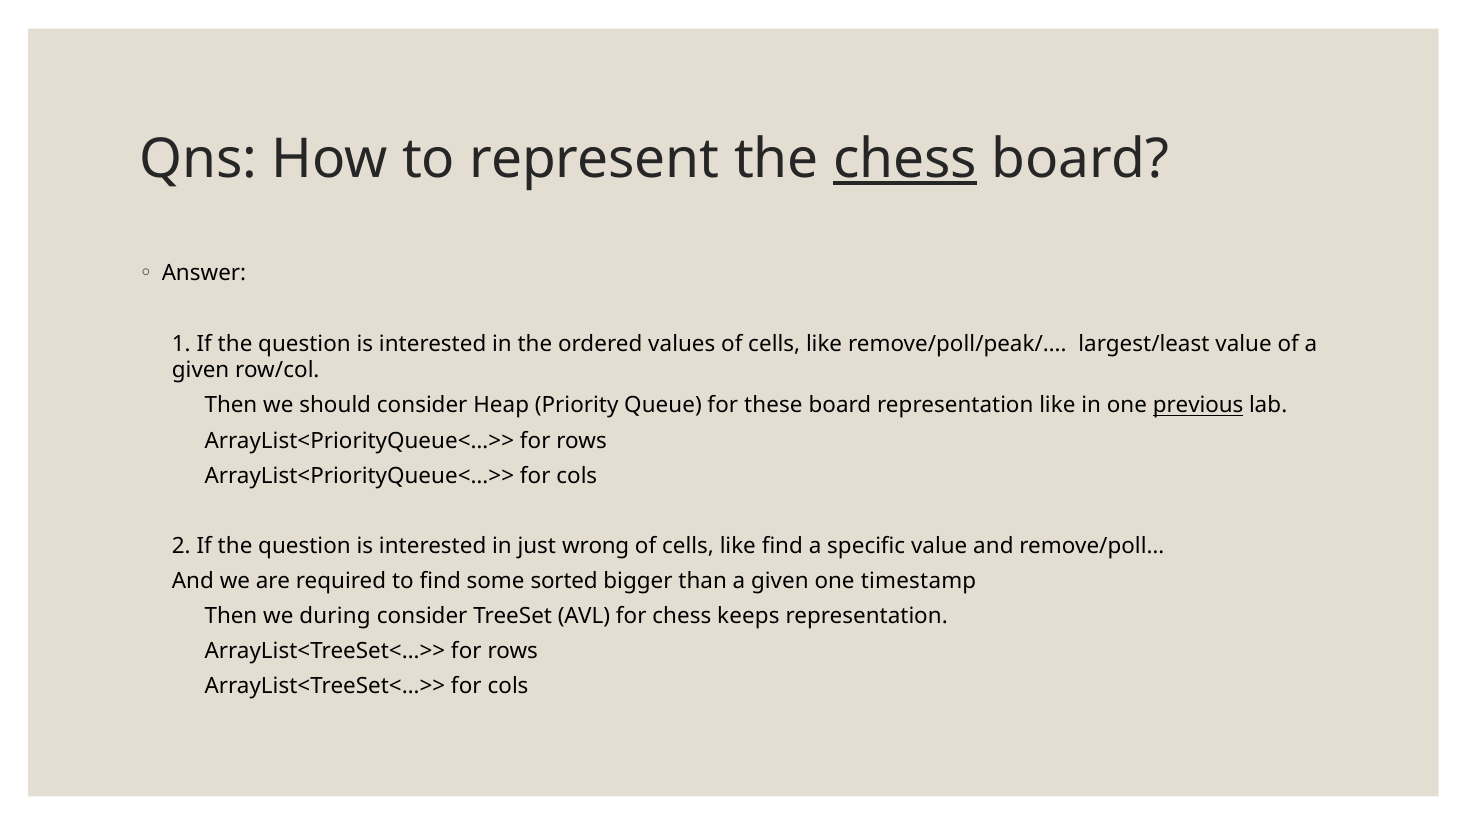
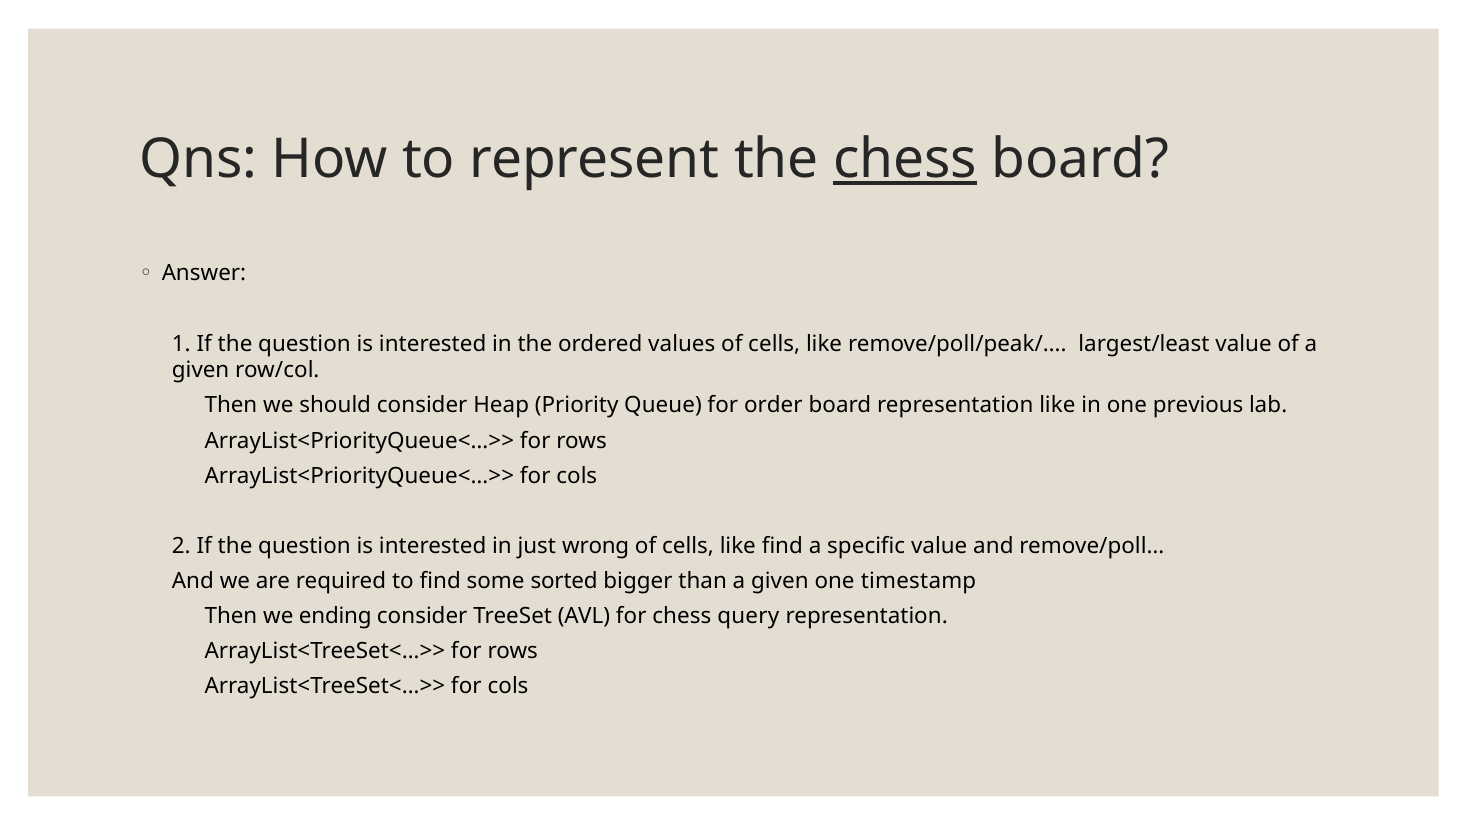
these: these -> order
previous underline: present -> none
during: during -> ending
keeps: keeps -> query
